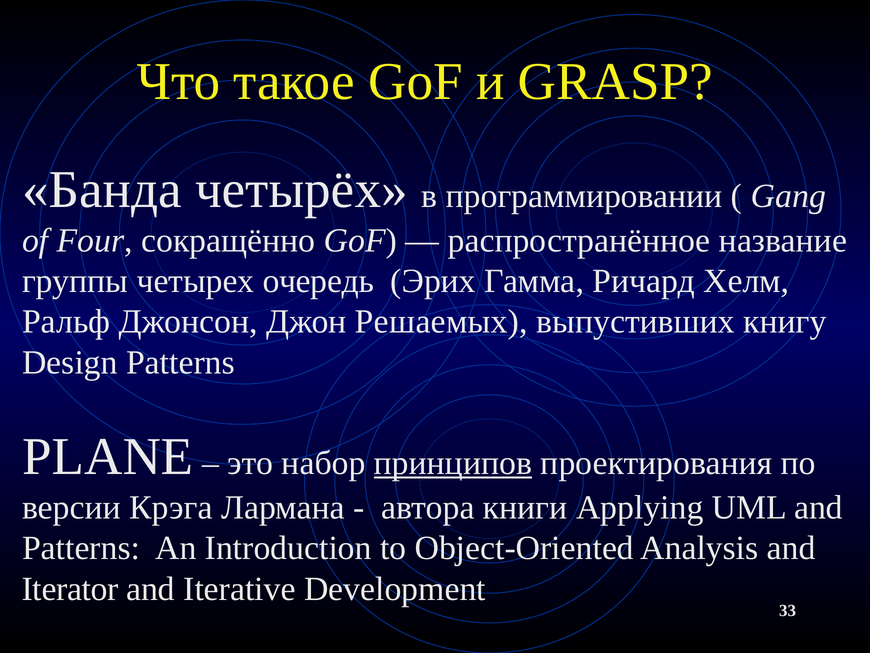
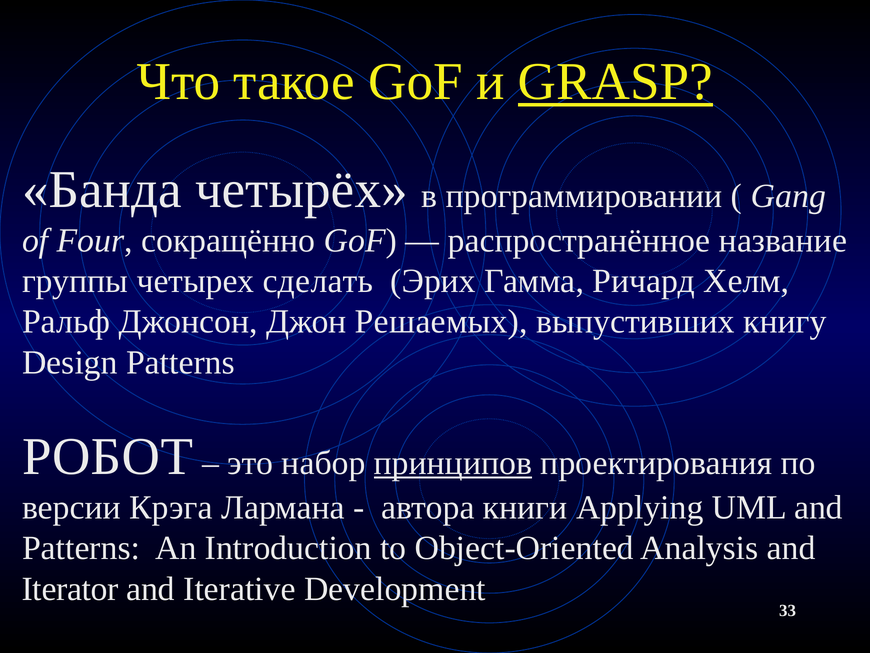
GRASP underline: none -> present
очередь: очередь -> сделать
PLANE: PLANE -> РОБОТ
